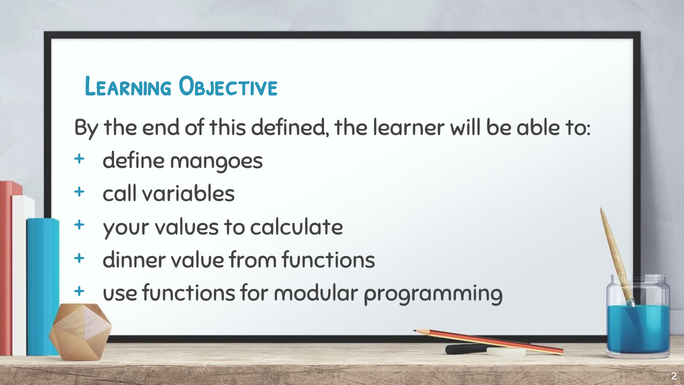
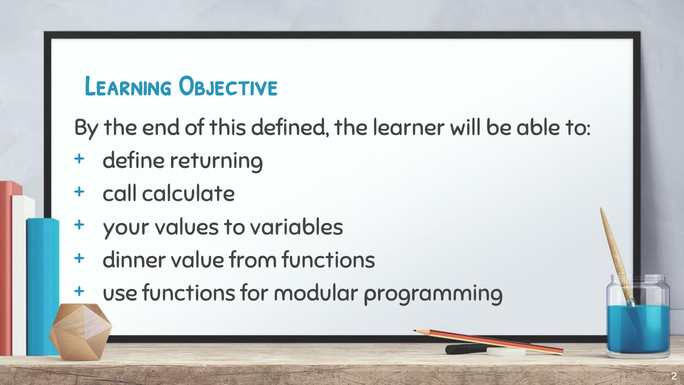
mangoes: mangoes -> returning
variables: variables -> calculate
calculate: calculate -> variables
